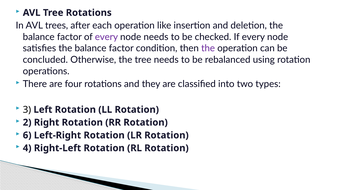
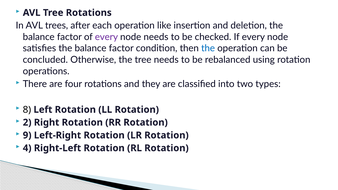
the at (208, 48) colour: purple -> blue
3: 3 -> 8
6: 6 -> 9
